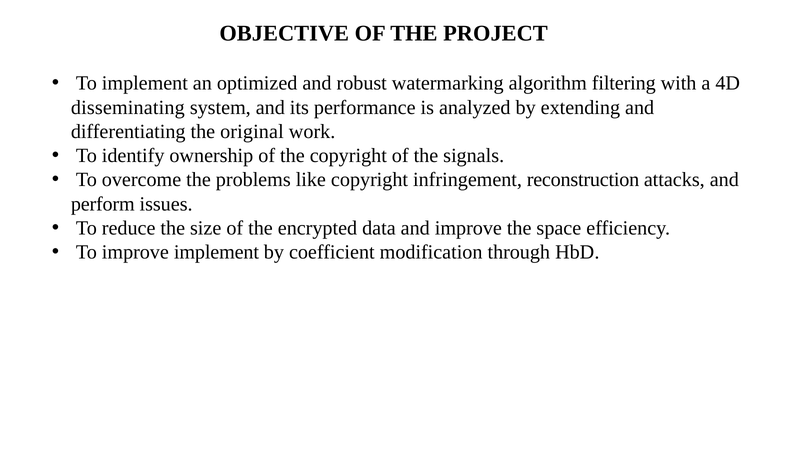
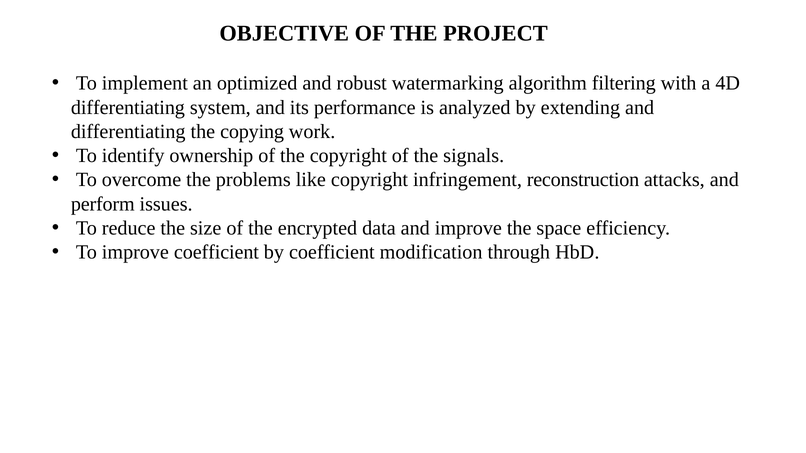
disseminating at (128, 107): disseminating -> differentiating
original: original -> copying
improve implement: implement -> coefficient
